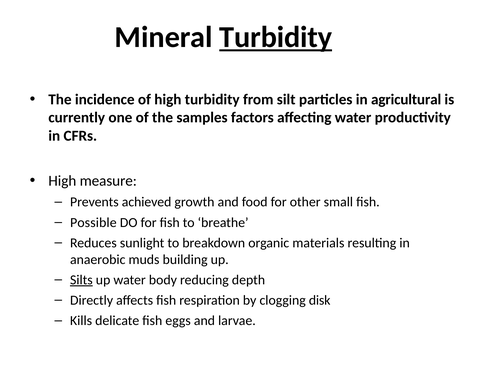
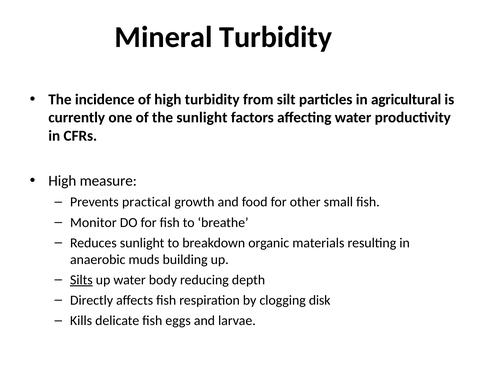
Turbidity at (276, 37) underline: present -> none
the samples: samples -> sunlight
achieved: achieved -> practical
Possible: Possible -> Monitor
